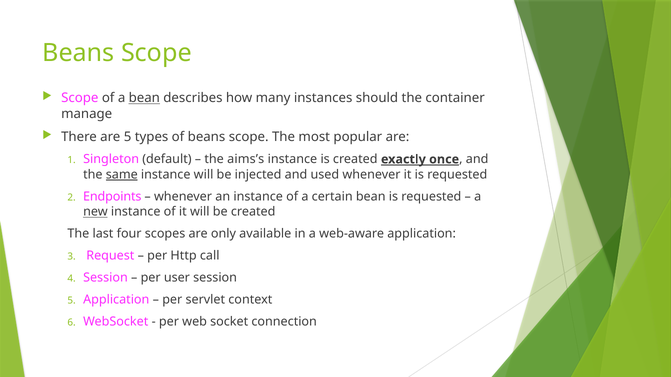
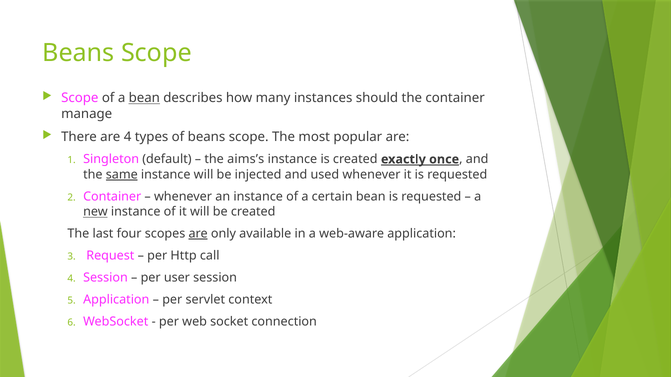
are 5: 5 -> 4
Endpoints at (112, 197): Endpoints -> Container
are at (198, 234) underline: none -> present
